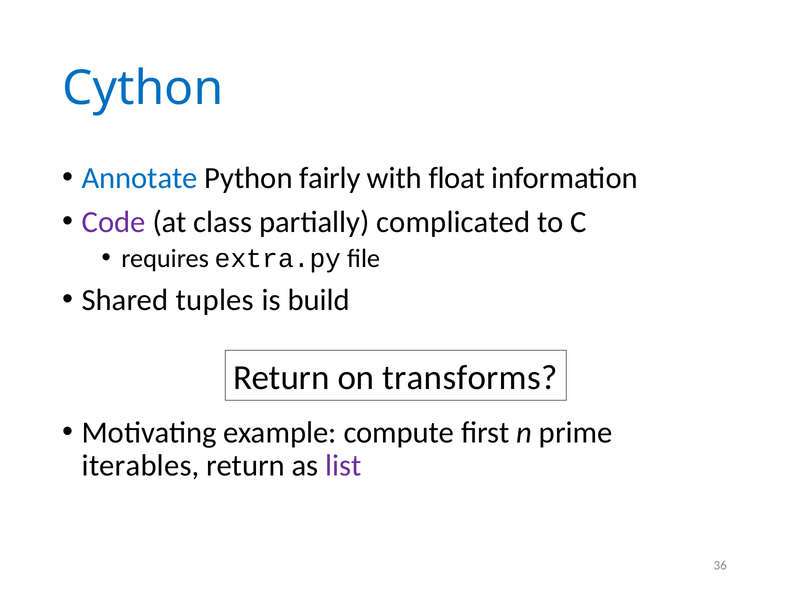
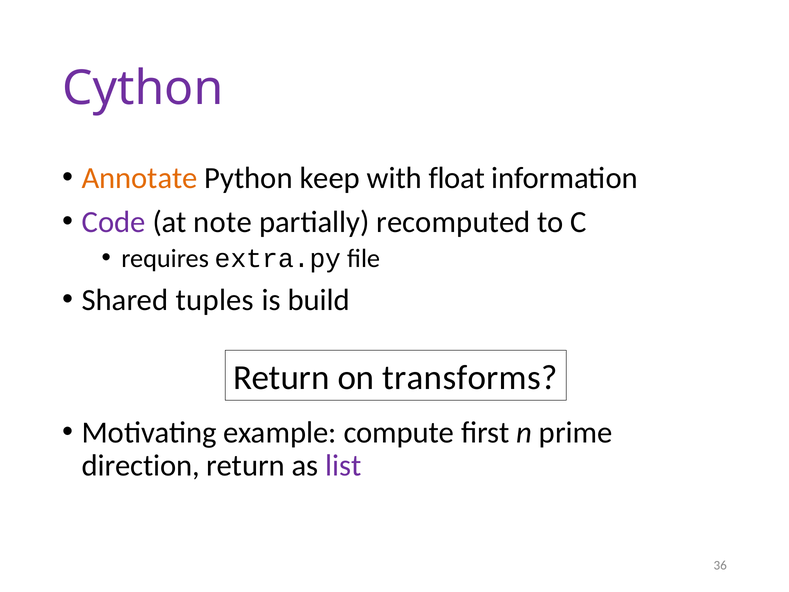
Cython colour: blue -> purple
Annotate colour: blue -> orange
fairly: fairly -> keep
class: class -> note
complicated: complicated -> recomputed
iterables: iterables -> direction
